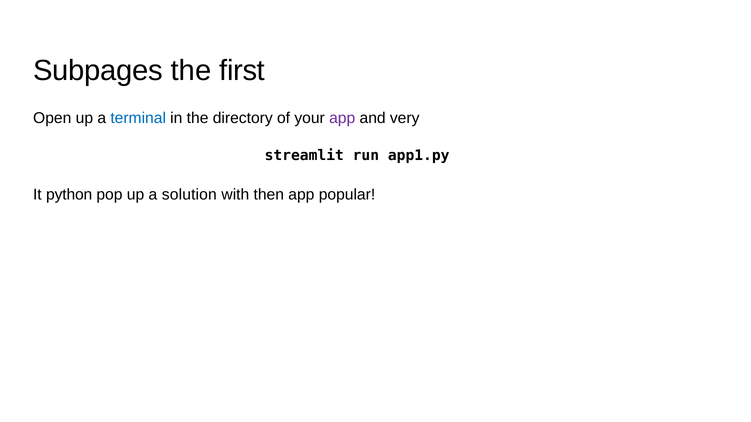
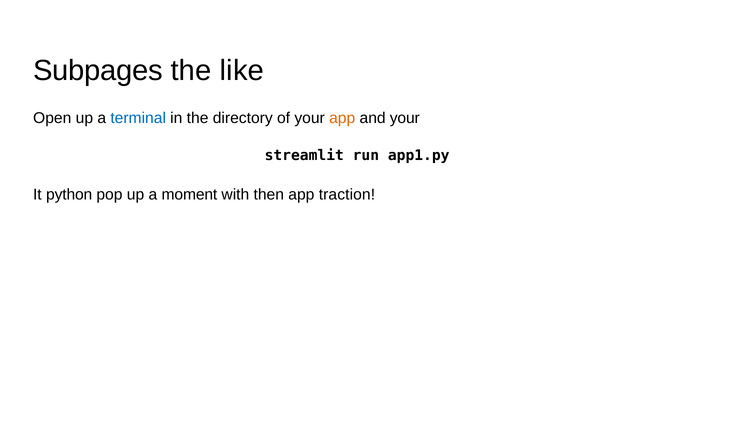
first: first -> like
app at (342, 118) colour: purple -> orange
and very: very -> your
solution: solution -> moment
popular: popular -> traction
